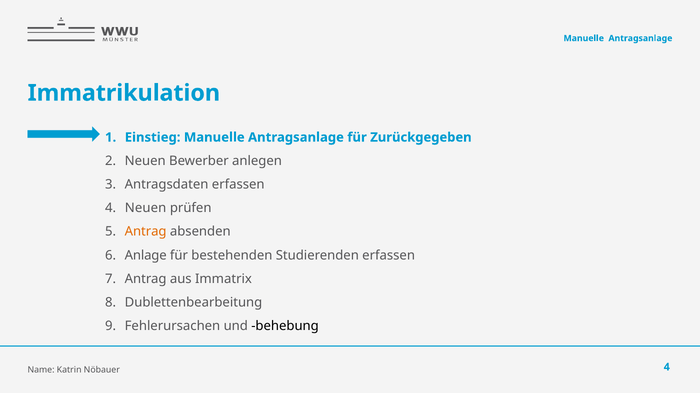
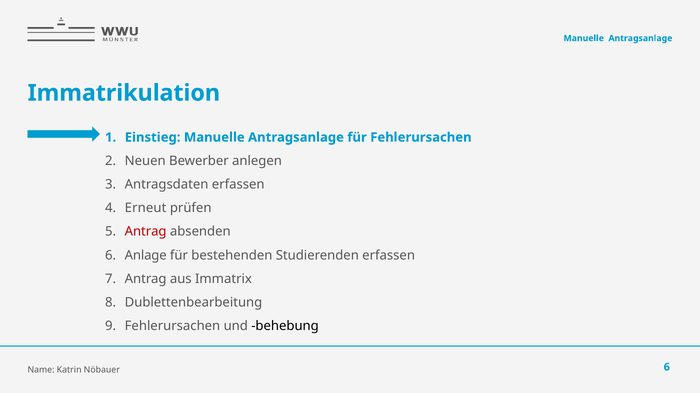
für Zurückgegeben: Zurückgegeben -> Fehlerursachen
Neuen at (146, 208): Neuen -> Erneut
Antrag at (146, 232) colour: orange -> red
Nöbauer 4: 4 -> 6
